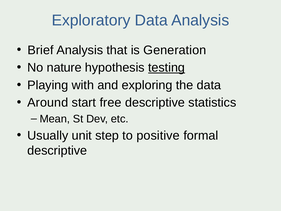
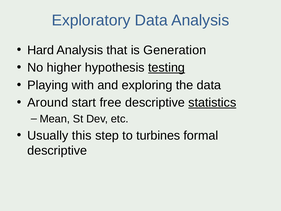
Brief: Brief -> Hard
nature: nature -> higher
statistics underline: none -> present
unit: unit -> this
positive: positive -> turbines
